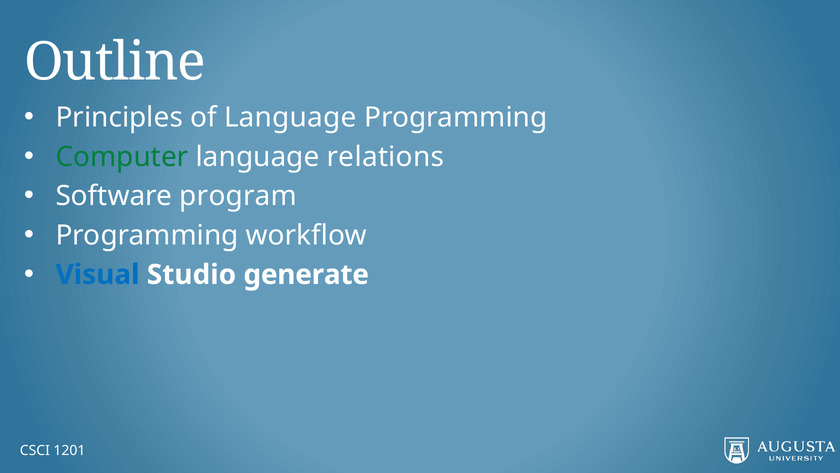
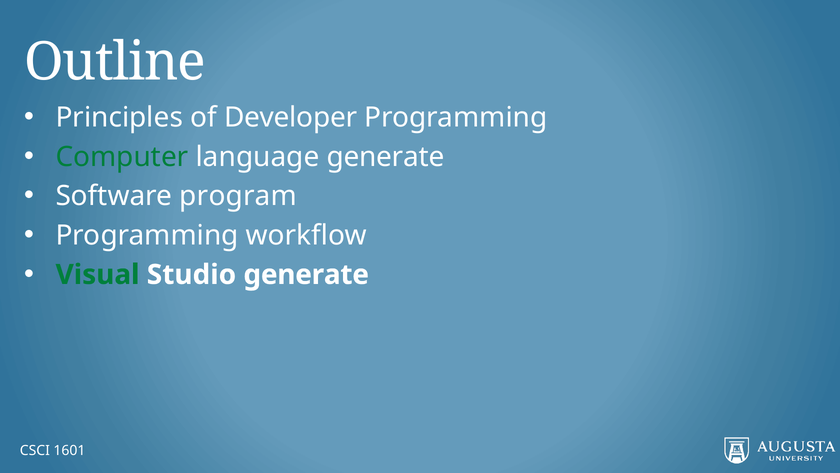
of Language: Language -> Developer
language relations: relations -> generate
Visual colour: blue -> green
1201: 1201 -> 1601
